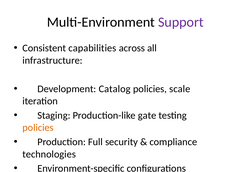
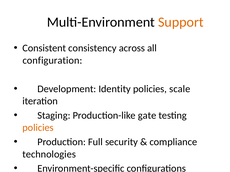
Support colour: purple -> orange
capabilities: capabilities -> consistency
infrastructure: infrastructure -> configuration
Catalog: Catalog -> Identity
